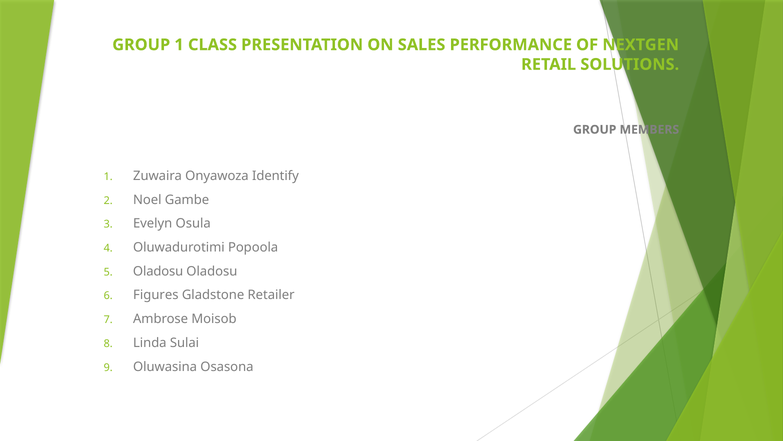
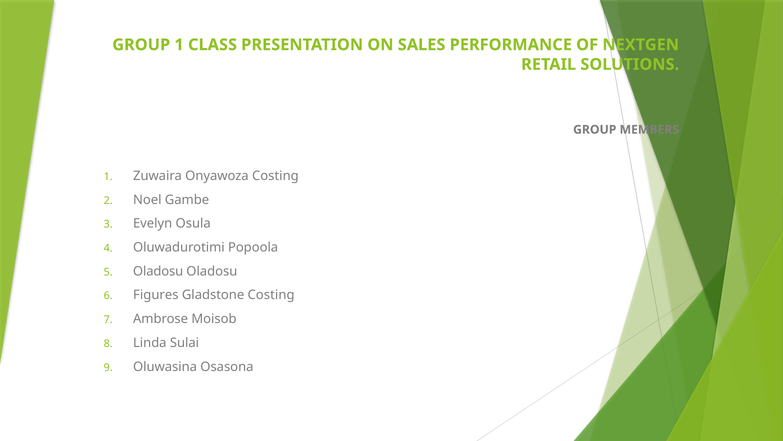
Onyawoza Identify: Identify -> Costing
Gladstone Retailer: Retailer -> Costing
